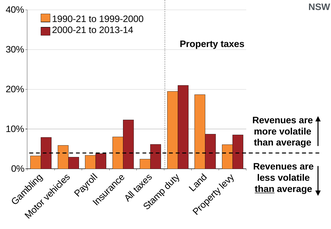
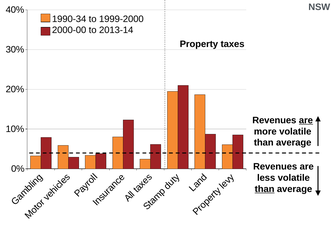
1990-21: 1990-21 -> 1990-34
2000-21: 2000-21 -> 2000-00
are at (306, 120) underline: none -> present
